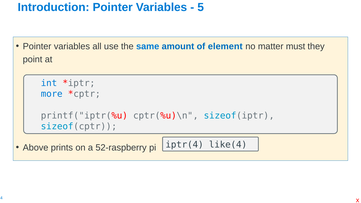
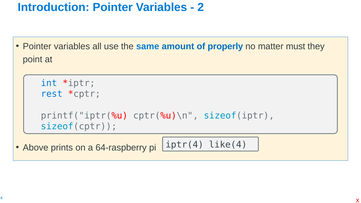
5: 5 -> 2
element: element -> properly
more: more -> rest
52-raspberry: 52-raspberry -> 64-raspberry
